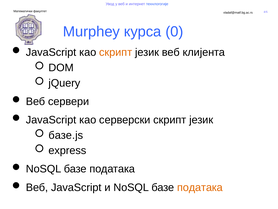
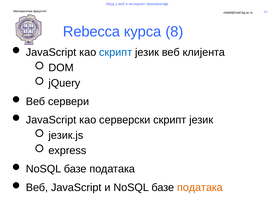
Murphey: Murphey -> Rebecca
0: 0 -> 8
скрипт at (116, 52) colour: orange -> blue
базе.js: базе.js -> језик.js
